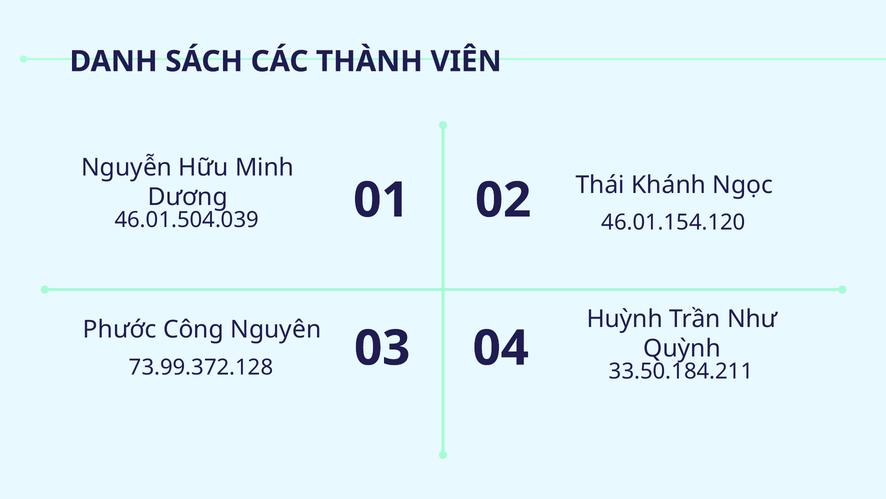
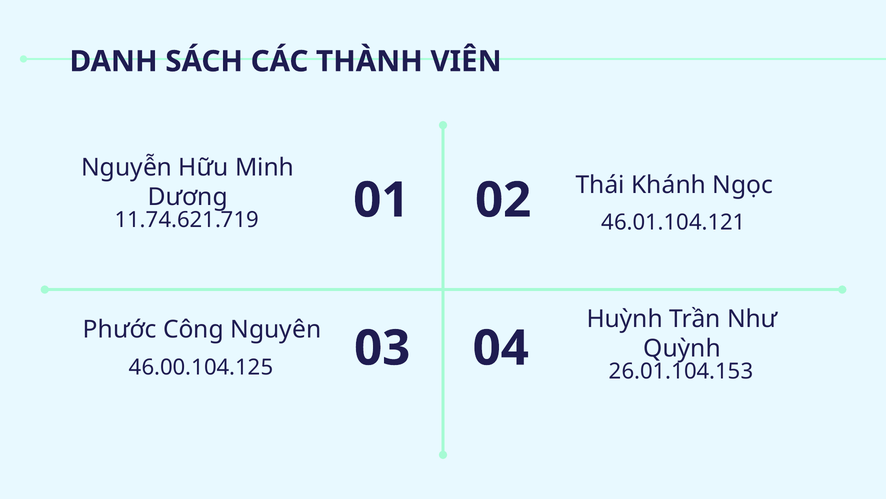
46.01.504.039: 46.01.504.039 -> 11.74.621.719
46.01.154.120: 46.01.154.120 -> 46.01.104.121
73.99.372.128: 73.99.372.128 -> 46.00.104.125
33.50.184.211: 33.50.184.211 -> 26.01.104.153
